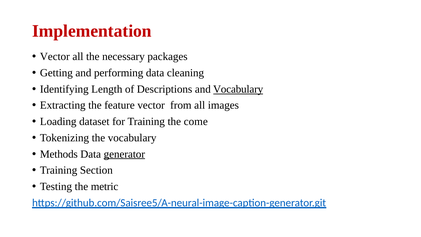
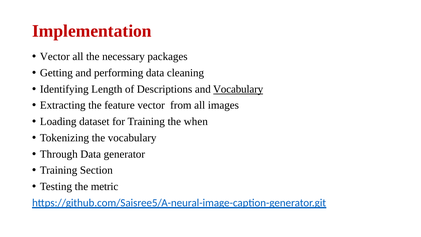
come: come -> when
Methods: Methods -> Through
generator underline: present -> none
